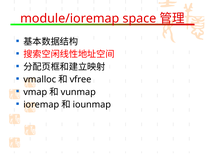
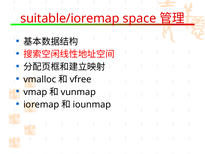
module/ioremap: module/ioremap -> suitable/ioremap
